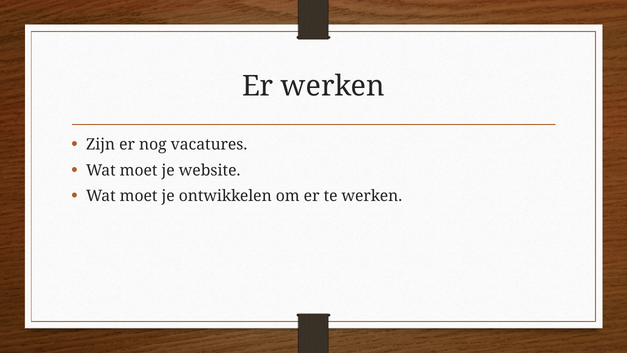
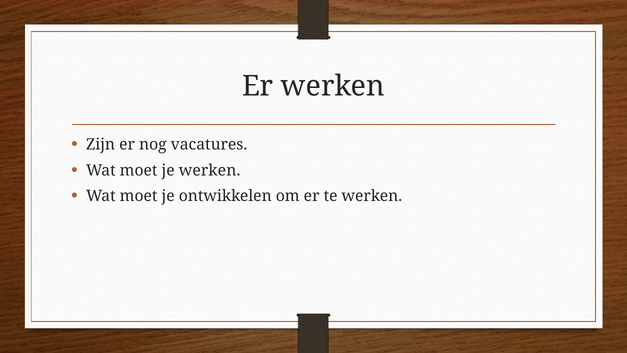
je website: website -> werken
